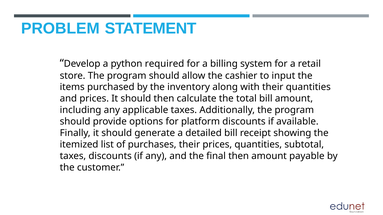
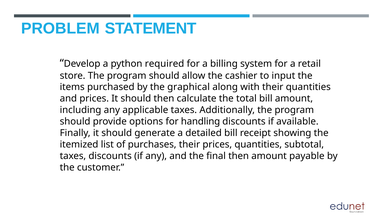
inventory: inventory -> graphical
platform: platform -> handling
